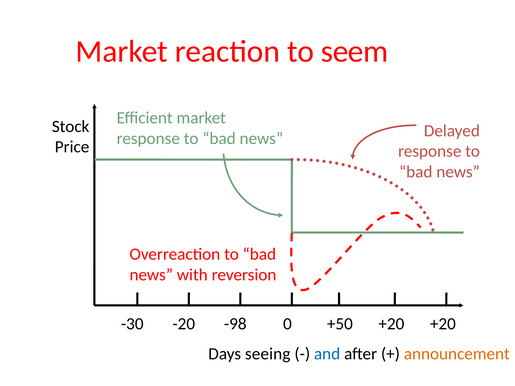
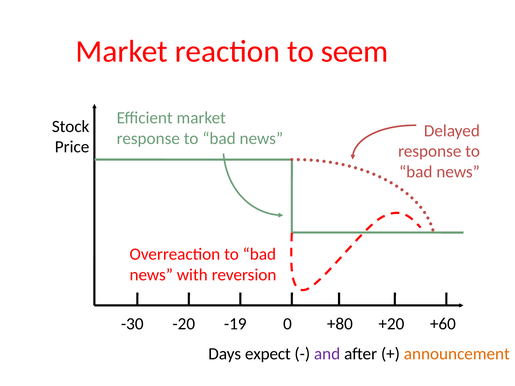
-98: -98 -> -19
+50: +50 -> +80
+20 +20: +20 -> +60
seeing: seeing -> expect
and colour: blue -> purple
